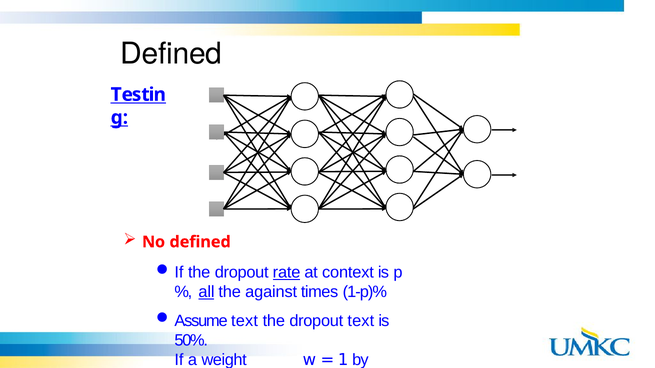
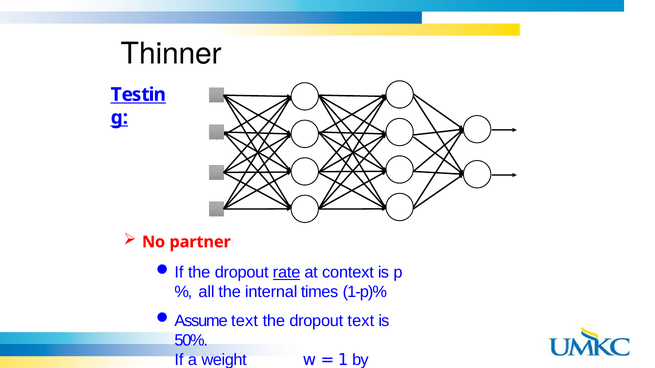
Defined at (171, 54): Defined -> Thinner
No defined: defined -> partner
all underline: present -> none
against: against -> internal
